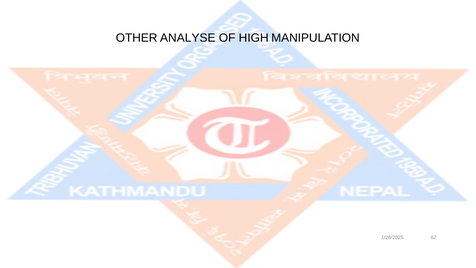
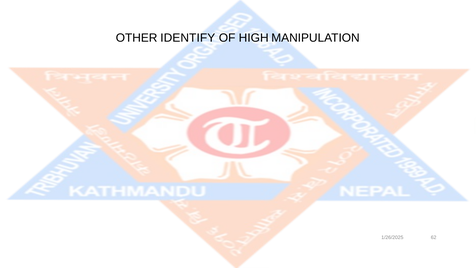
ANALYSE: ANALYSE -> IDENTIFY
